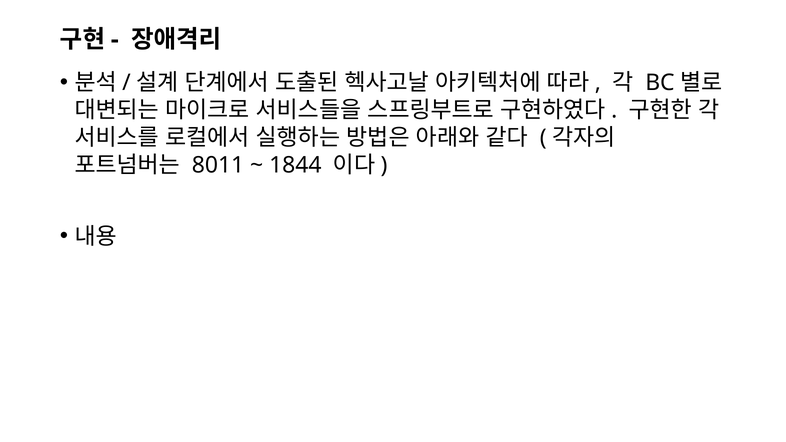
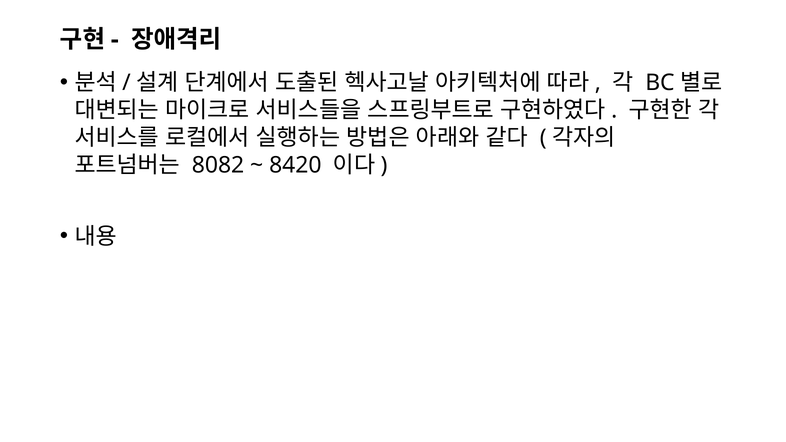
8011: 8011 -> 8082
1844: 1844 -> 8420
